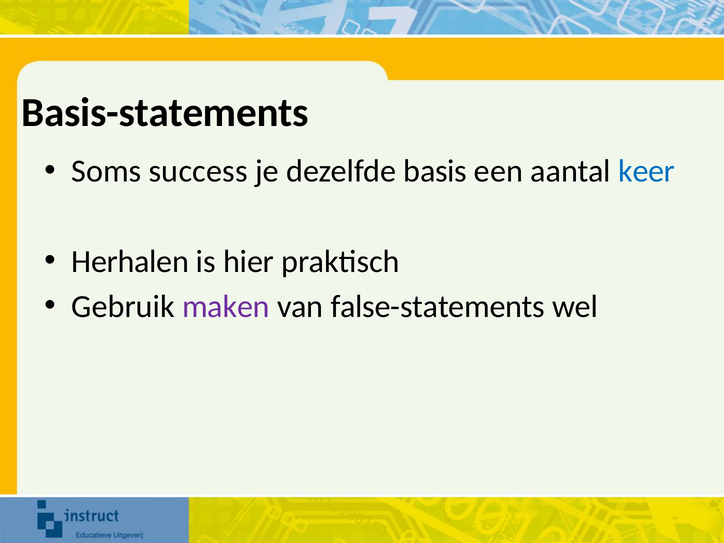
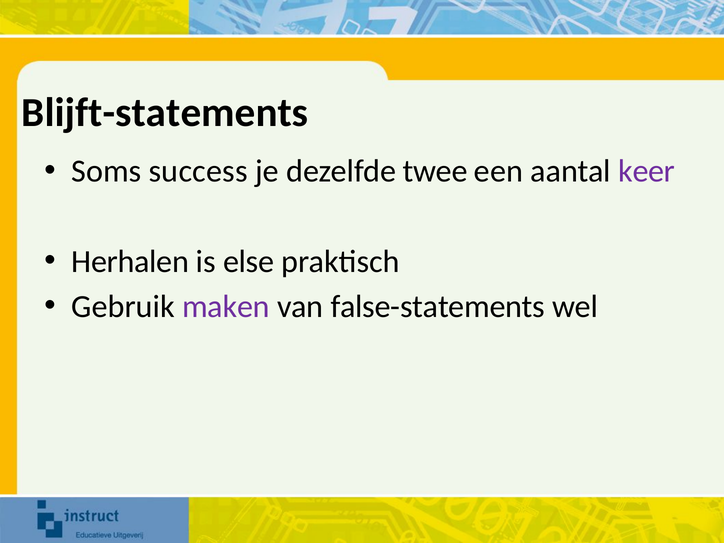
Basis-statements: Basis-statements -> Blijft-statements
basis: basis -> twee
keer colour: blue -> purple
hier: hier -> else
